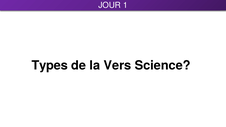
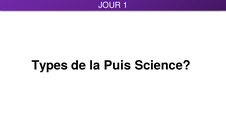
Vers: Vers -> Puis
